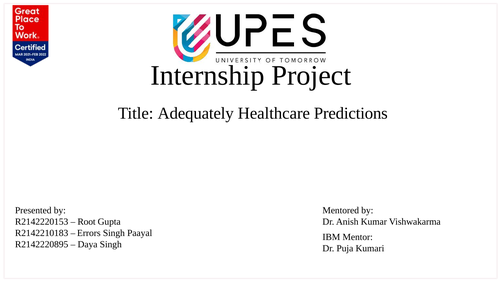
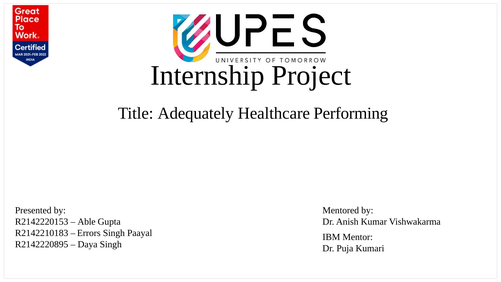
Predictions: Predictions -> Performing
Root: Root -> Able
